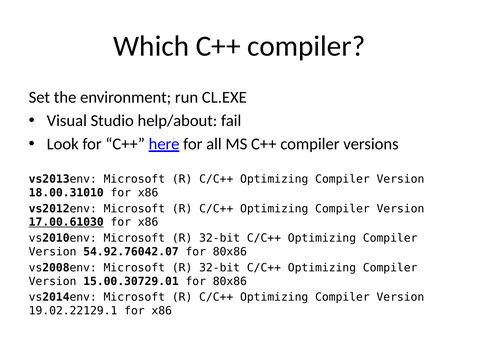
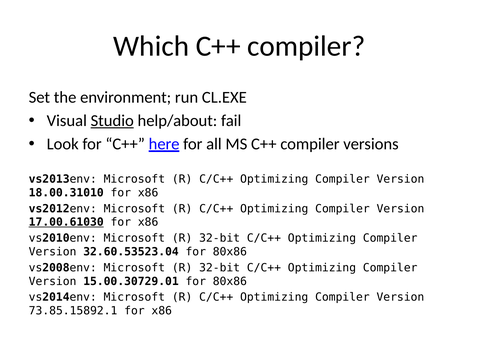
Studio underline: none -> present
54.92.76042.07: 54.92.76042.07 -> 32.60.53523.04
19.02.22129.1: 19.02.22129.1 -> 73.85.15892.1
